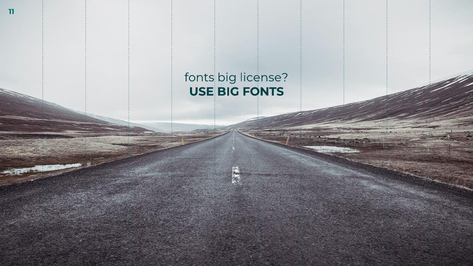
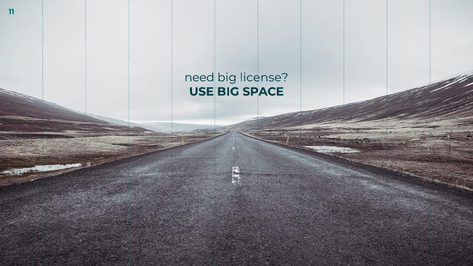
fonts at (199, 77): fonts -> need
BIG FONTS: FONTS -> SPACE
